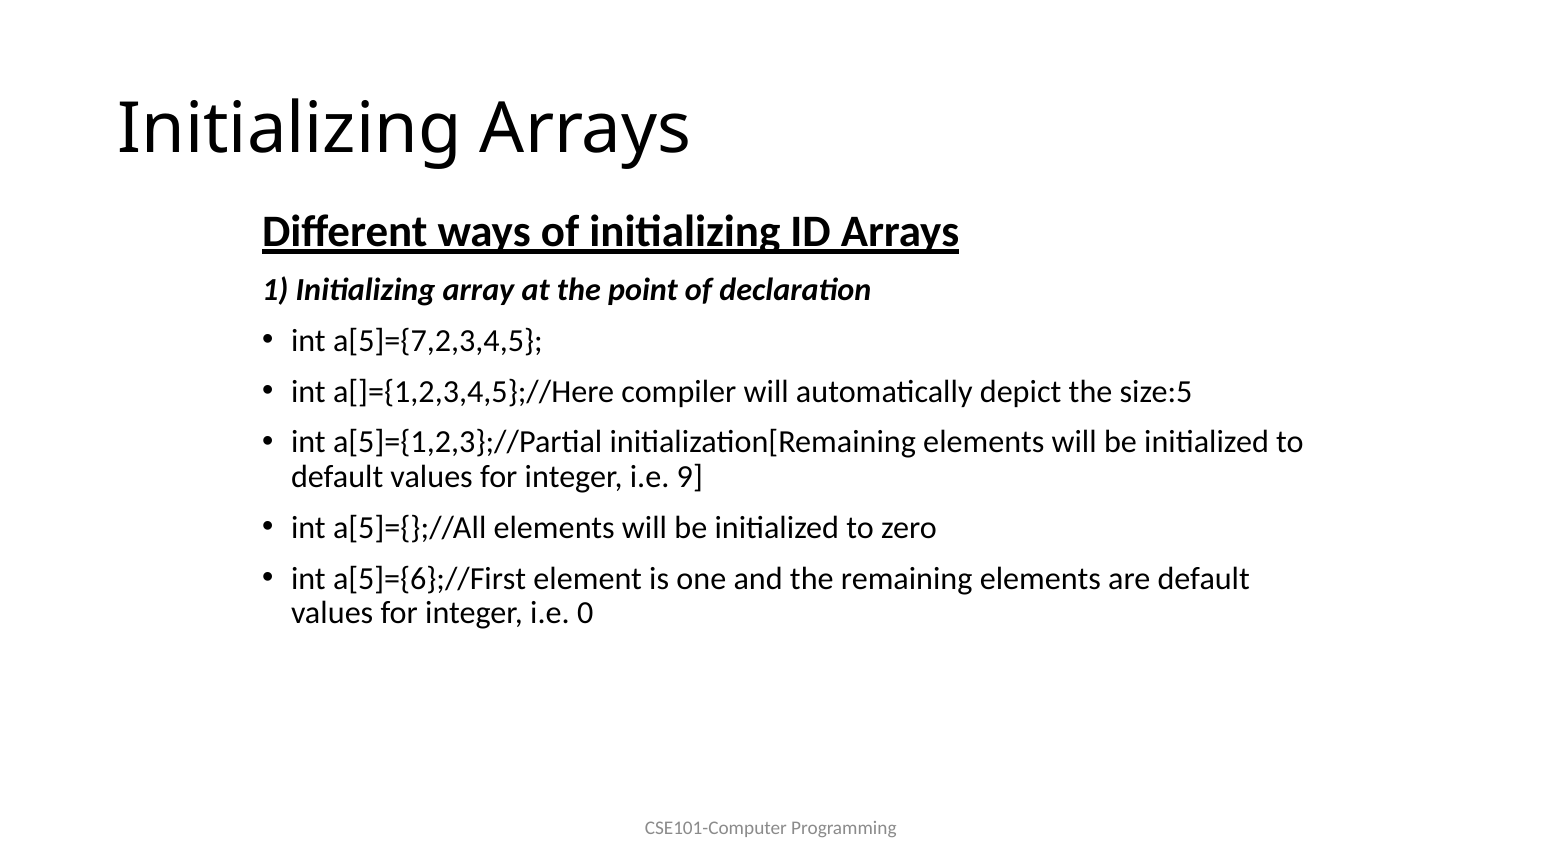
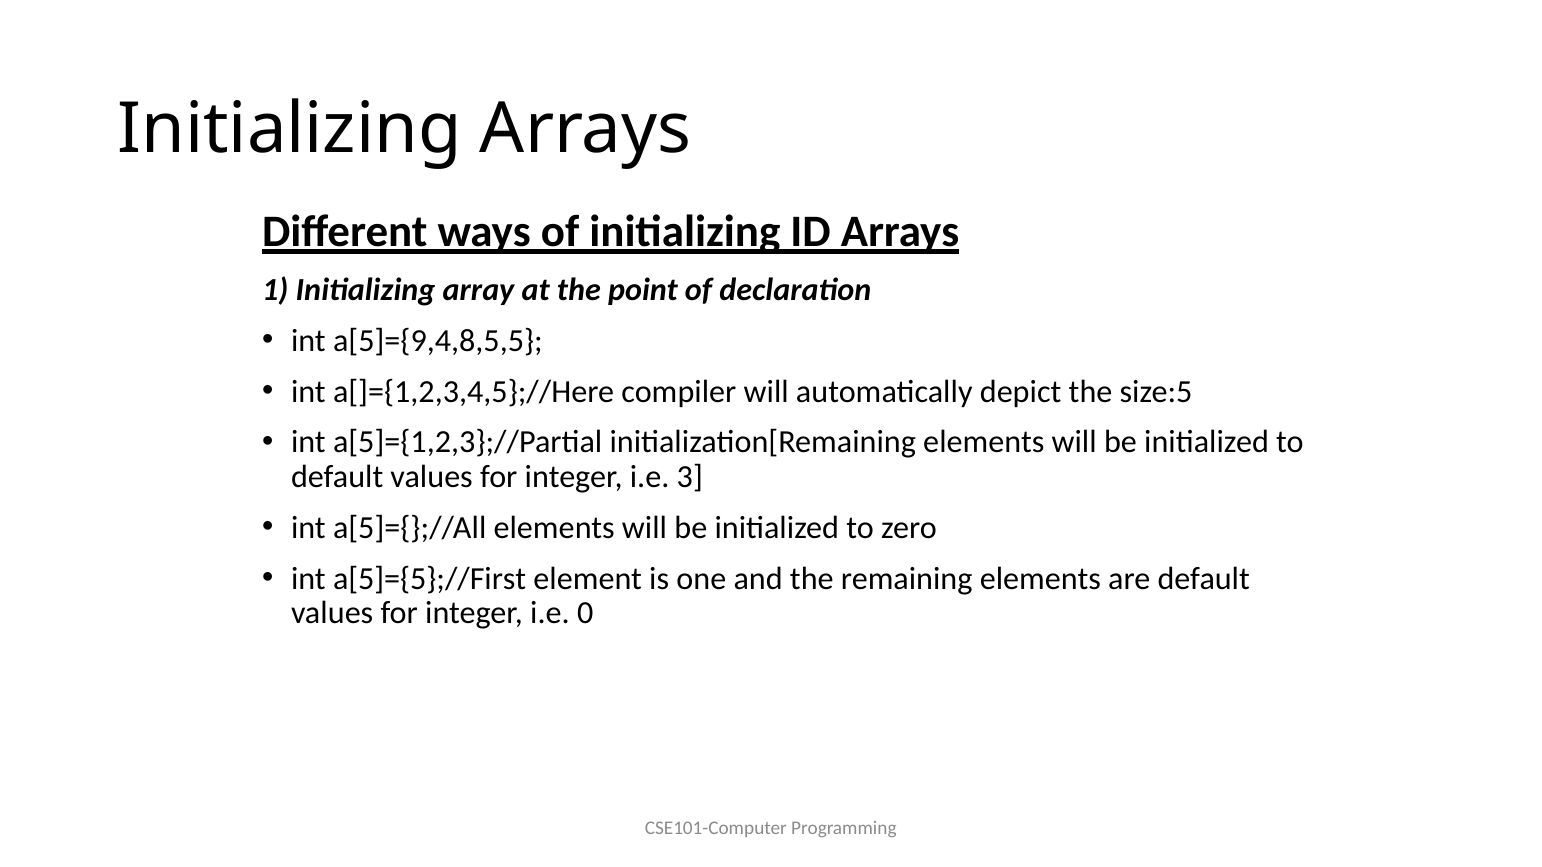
a[5]={7,2,3,4,5: a[5]={7,2,3,4,5 -> a[5]={9,4,8,5,5
9: 9 -> 3
a[5]={6};//First: a[5]={6};//First -> a[5]={5};//First
